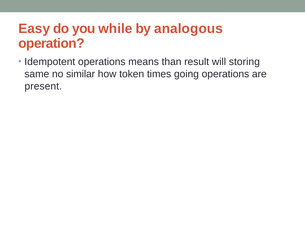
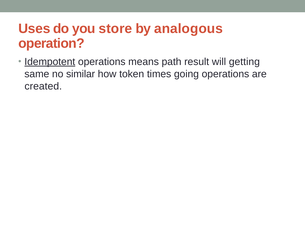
Easy: Easy -> Uses
while: while -> store
Idempotent underline: none -> present
than: than -> path
storing: storing -> getting
present: present -> created
